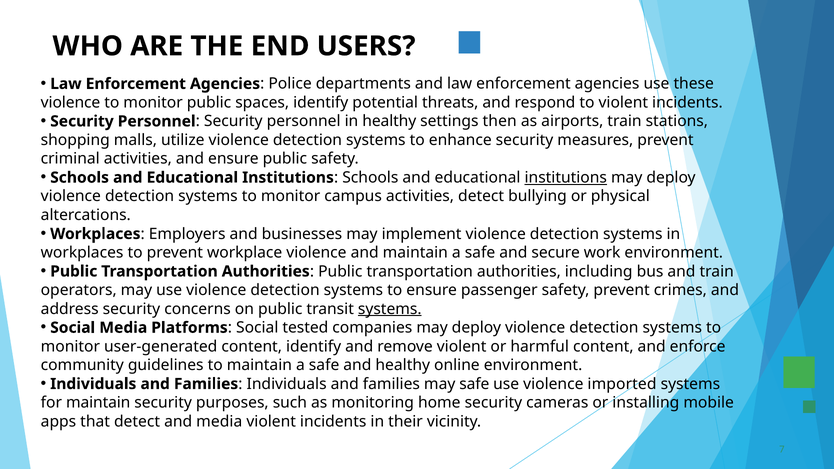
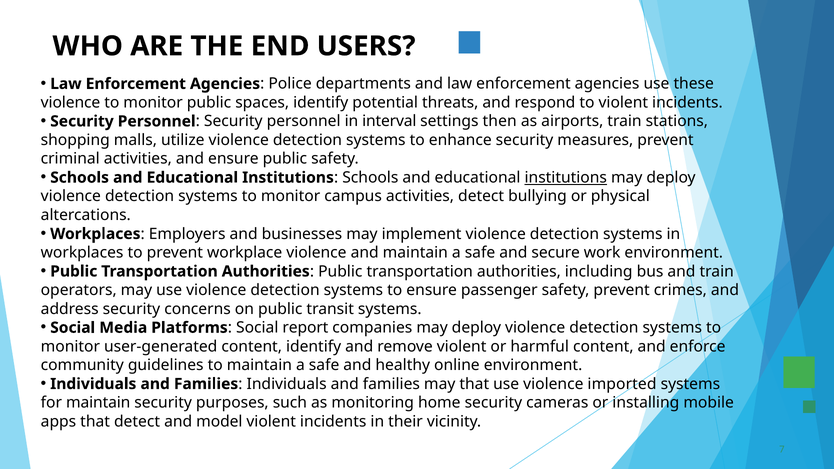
in healthy: healthy -> interval
systems at (390, 309) underline: present -> none
tested: tested -> report
may safe: safe -> that
and media: media -> model
